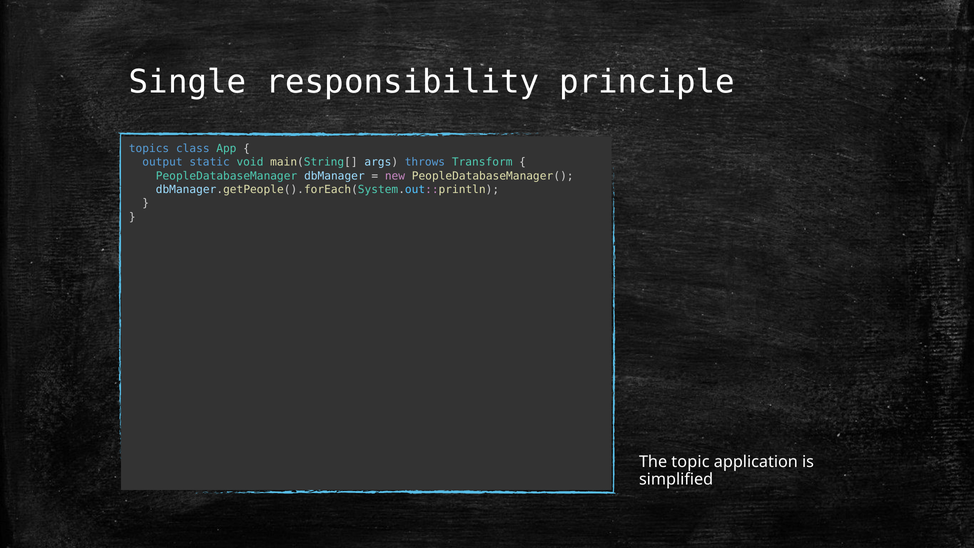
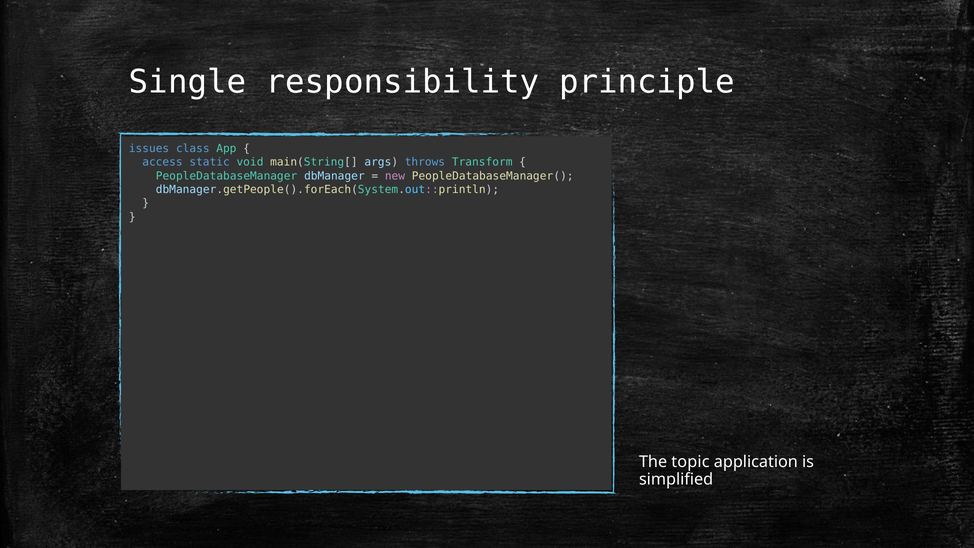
topics: topics -> issues
output: output -> access
